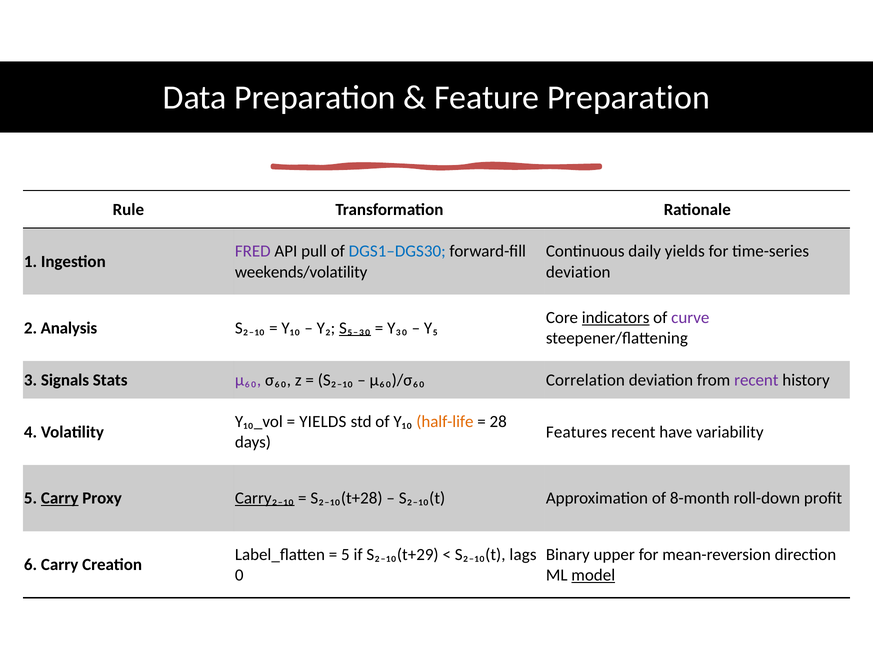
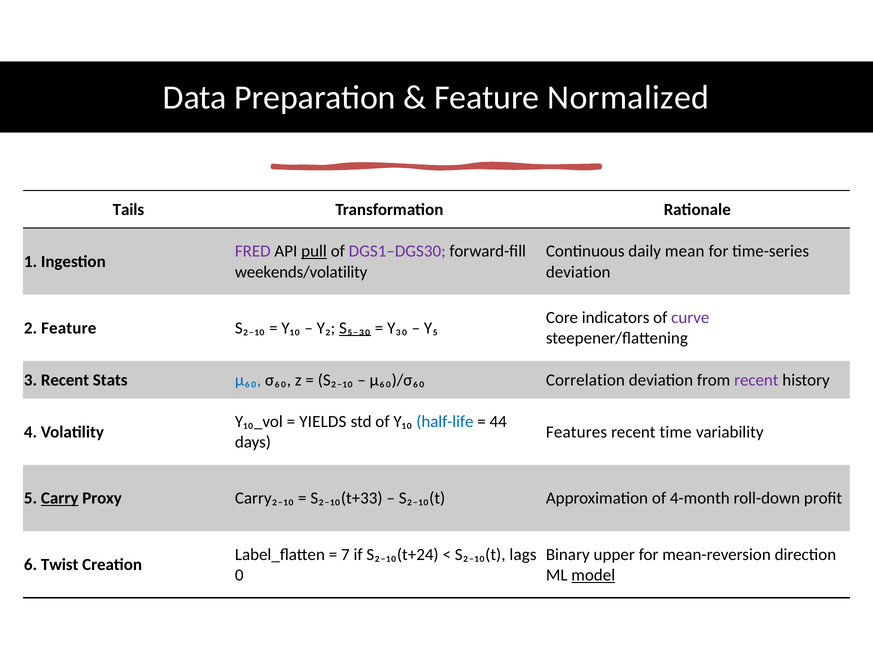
Feature Preparation: Preparation -> Normalized
Rule: Rule -> Tails
pull underline: none -> present
DGS1–DGS30 colour: blue -> purple
daily yields: yields -> mean
indicators underline: present -> none
2 Analysis: Analysis -> Feature
3 Signals: Signals -> Recent
μ₆₀ colour: purple -> blue
half-life colour: orange -> blue
28: 28 -> 44
have: have -> time
Carry₂₋₁₀ underline: present -> none
S₂₋₁₀(t+28: S₂₋₁₀(t+28 -> S₂₋₁₀(t+33
8-month: 8-month -> 4-month
5 at (345, 554): 5 -> 7
S₂₋₁₀(t+29: S₂₋₁₀(t+29 -> S₂₋₁₀(t+24
6 Carry: Carry -> Twist
